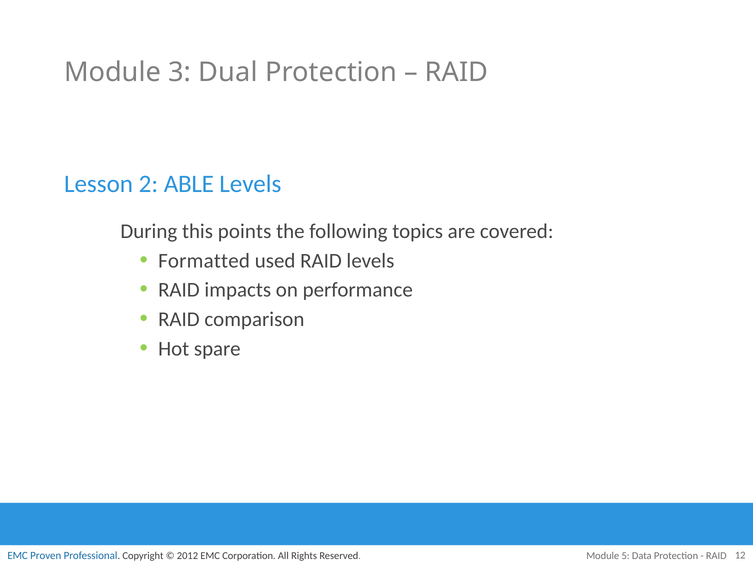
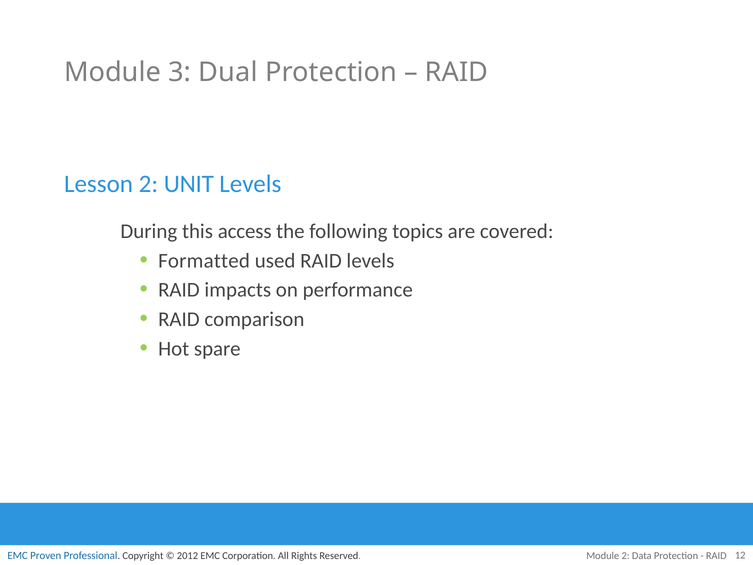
ABLE: ABLE -> UNIT
points: points -> access
Module 5: 5 -> 2
